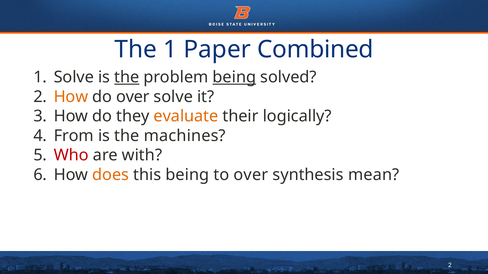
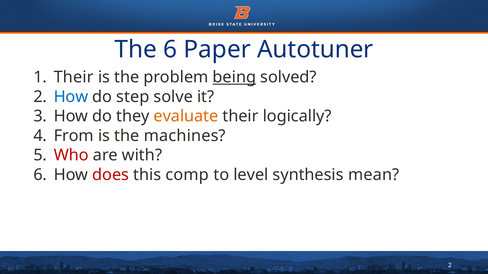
The 1: 1 -> 6
Combined: Combined -> Autotuner
Solve at (74, 77): Solve -> Their
the at (127, 77) underline: present -> none
How at (71, 97) colour: orange -> blue
do over: over -> step
does colour: orange -> red
this being: being -> comp
to over: over -> level
